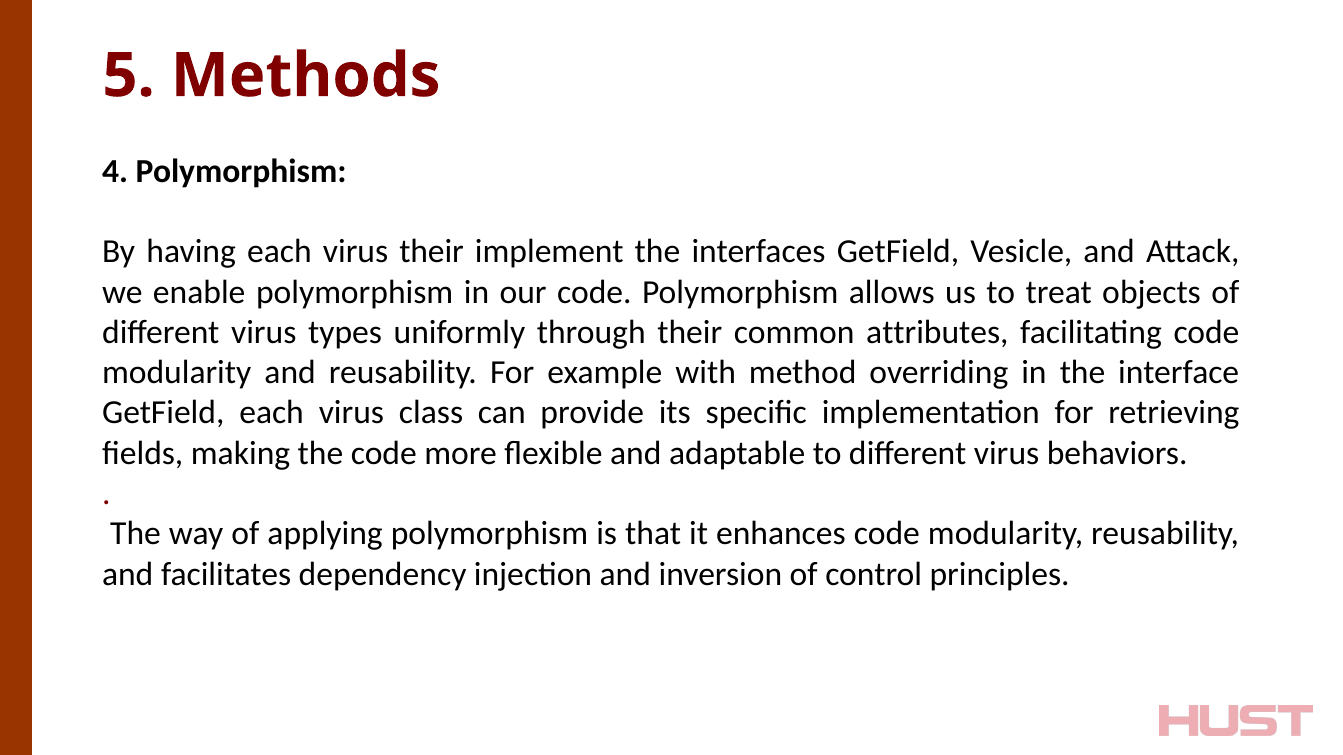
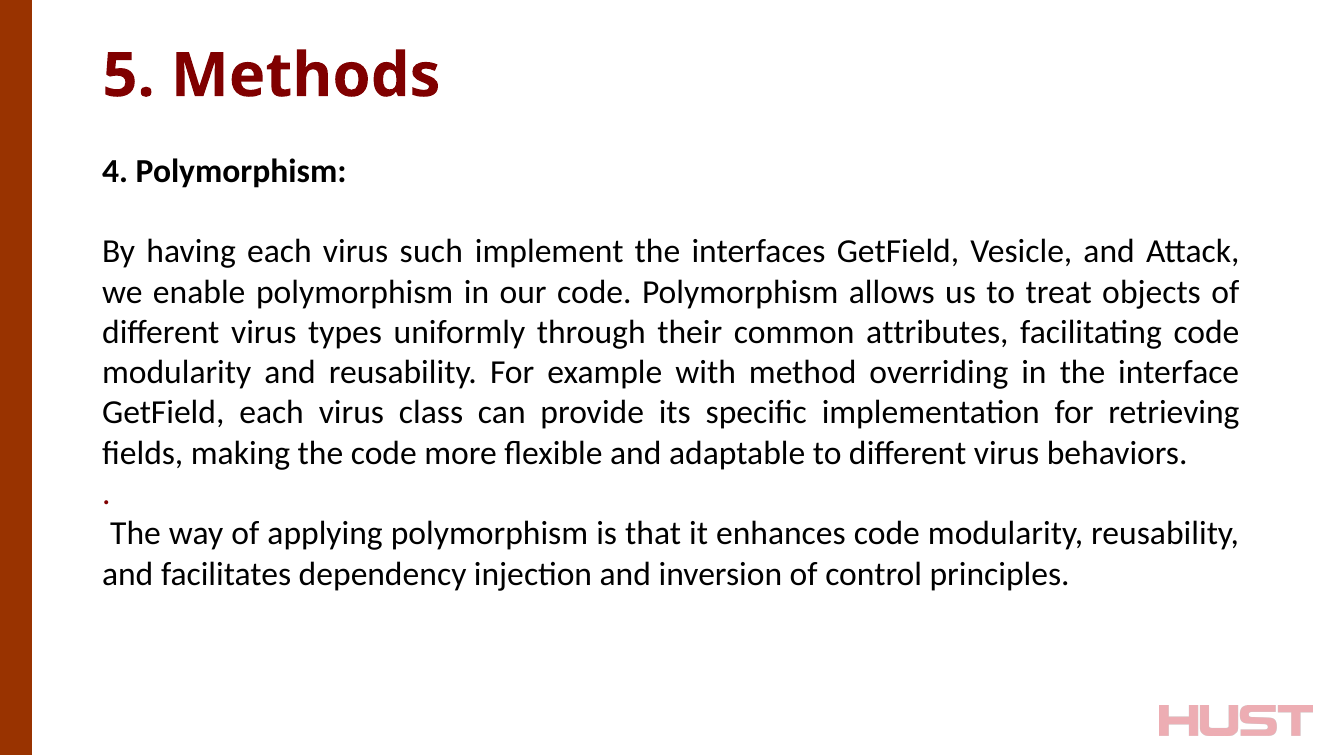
virus their: their -> such
